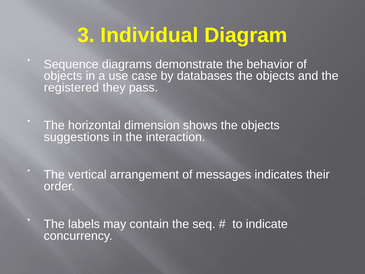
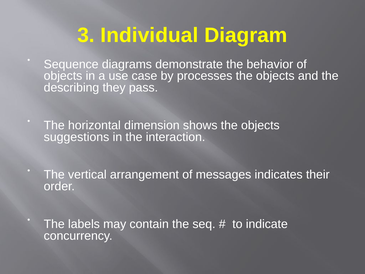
databases: databases -> processes
registered: registered -> describing
